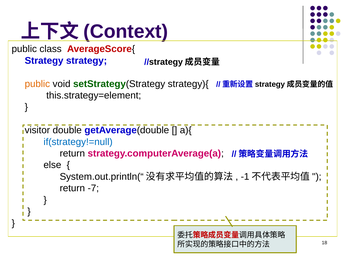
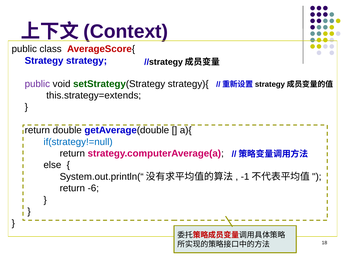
public at (37, 84) colour: orange -> purple
this.strategy=element: this.strategy=element -> this.strategy=extends
visitor at (37, 130): visitor -> return
-7: -7 -> -6
